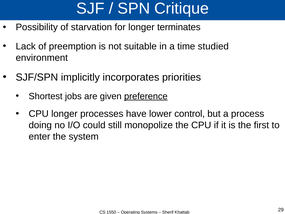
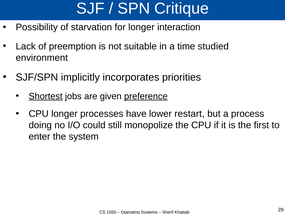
terminates: terminates -> interaction
Shortest underline: none -> present
control: control -> restart
